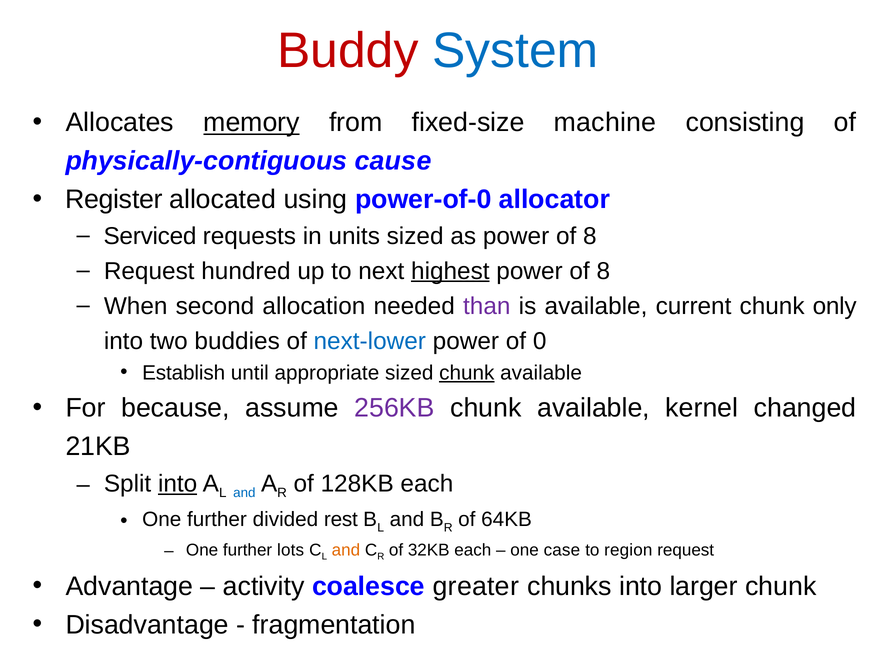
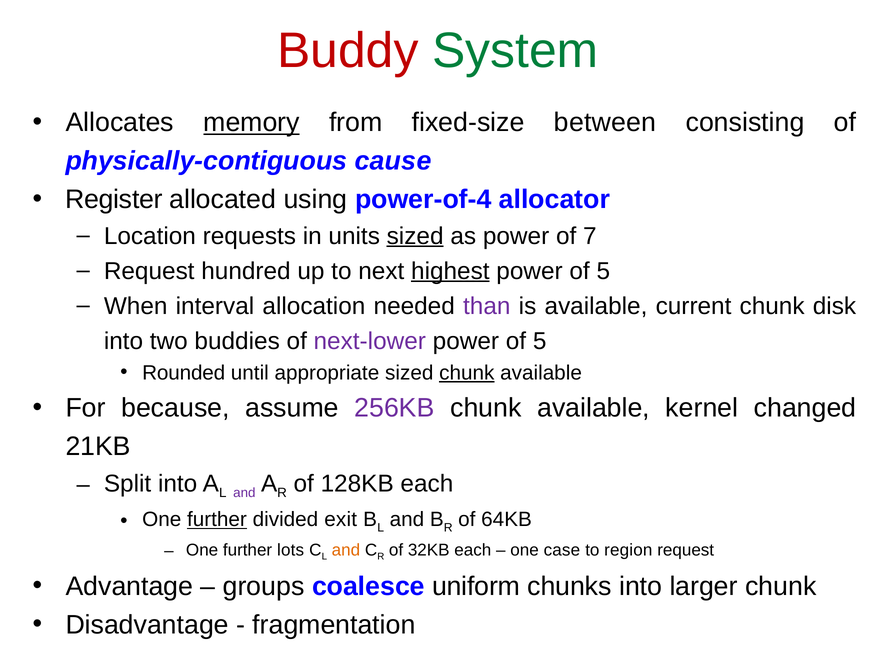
System colour: blue -> green
machine: machine -> between
power-of-0: power-of-0 -> power-of-4
Serviced: Serviced -> Location
sized at (415, 236) underline: none -> present
as power of 8: 8 -> 7
8 at (603, 271): 8 -> 5
second: second -> interval
only: only -> disk
next-lower colour: blue -> purple
0 at (540, 341): 0 -> 5
Establish: Establish -> Rounded
into at (178, 484) underline: present -> none
and at (244, 493) colour: blue -> purple
further at (217, 520) underline: none -> present
rest: rest -> exit
activity: activity -> groups
greater: greater -> uniform
